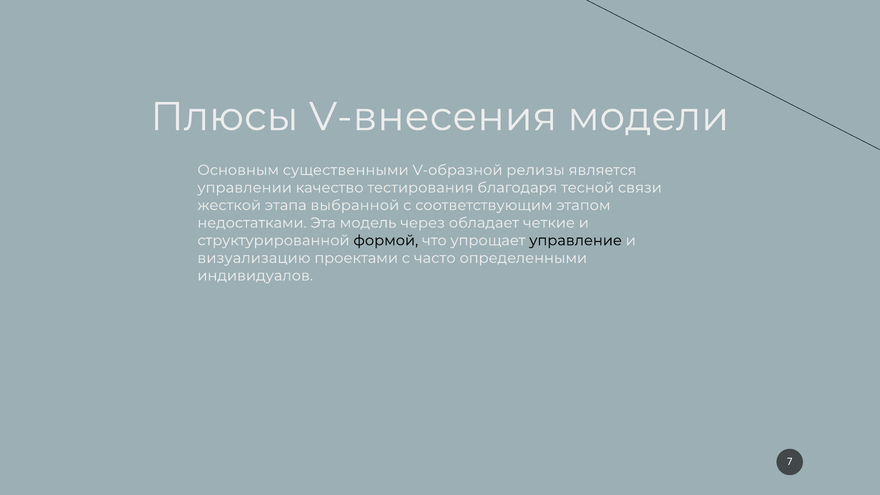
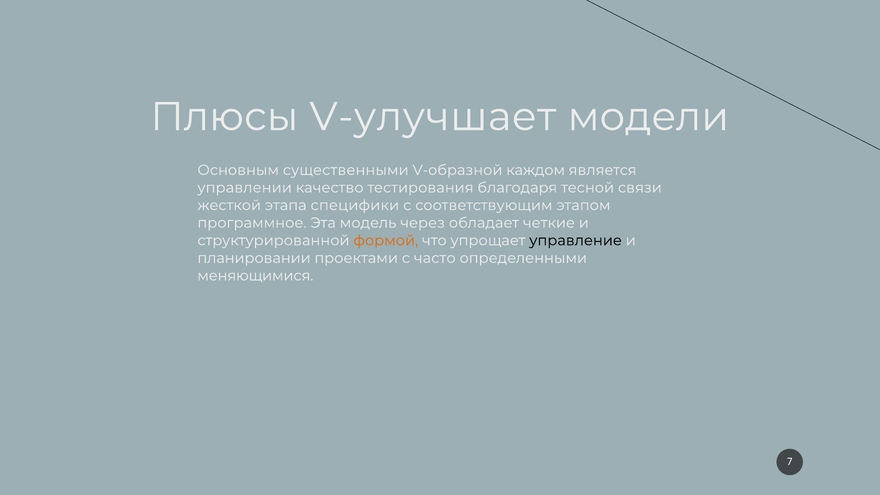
V-внесения: V-внесения -> V-улучшает
релизы: релизы -> каждом
выбранной: выбранной -> специфики
недостатками: недостатками -> программное
формой colour: black -> orange
визуализацию: визуализацию -> планировании
индивидуалов: индивидуалов -> меняющимися
